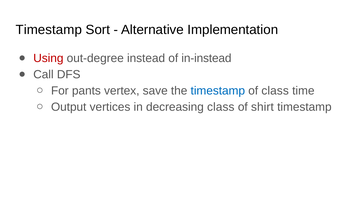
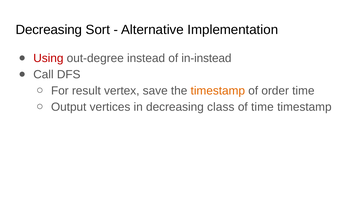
Timestamp at (49, 30): Timestamp -> Decreasing
pants: pants -> result
timestamp at (218, 91) colour: blue -> orange
of class: class -> order
of shirt: shirt -> time
